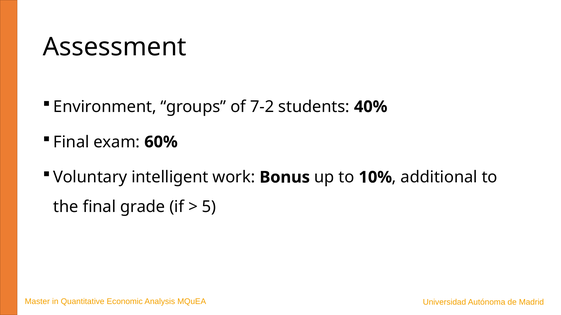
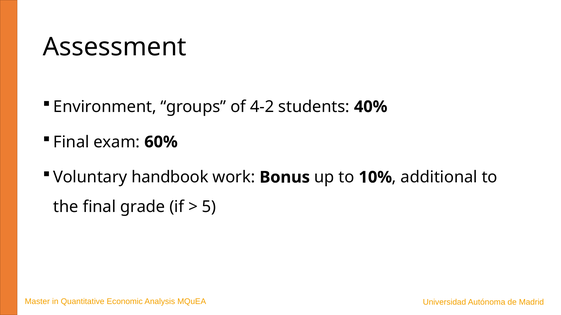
7-2: 7-2 -> 4-2
intelligent: intelligent -> handbook
